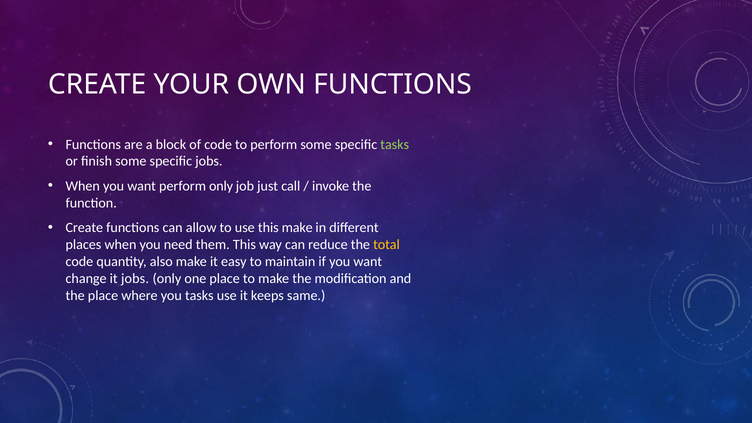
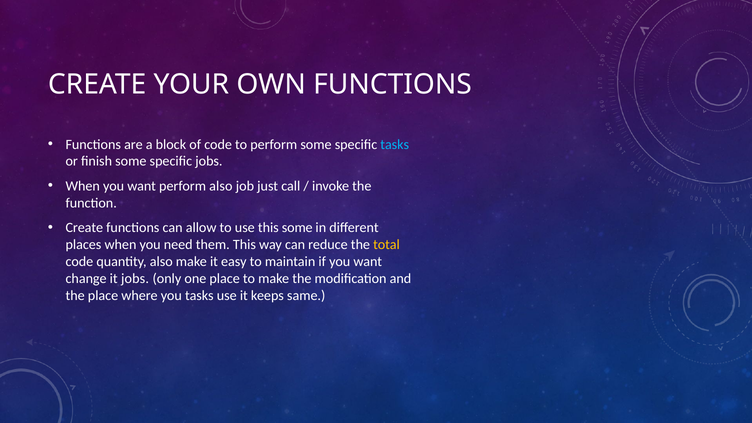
tasks at (395, 144) colour: light green -> light blue
perform only: only -> also
this make: make -> some
